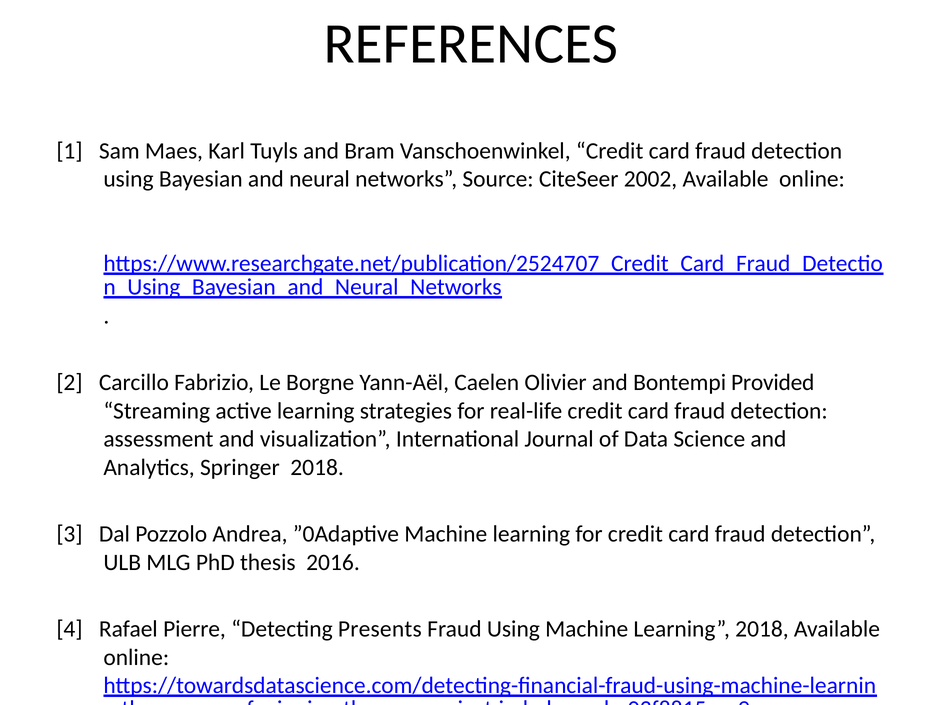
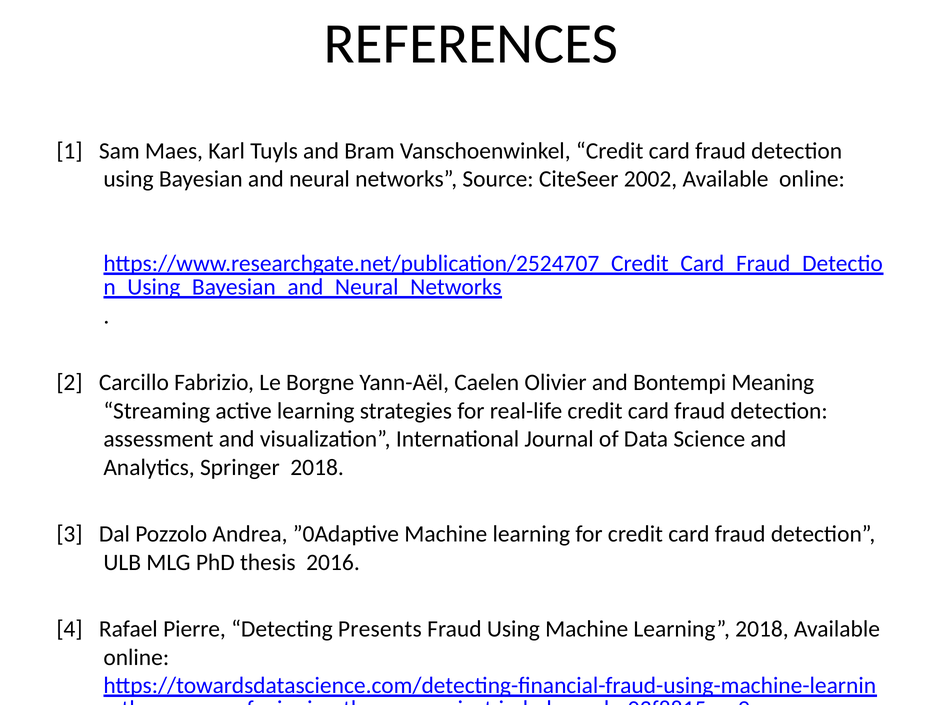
Provided: Provided -> Meaning
